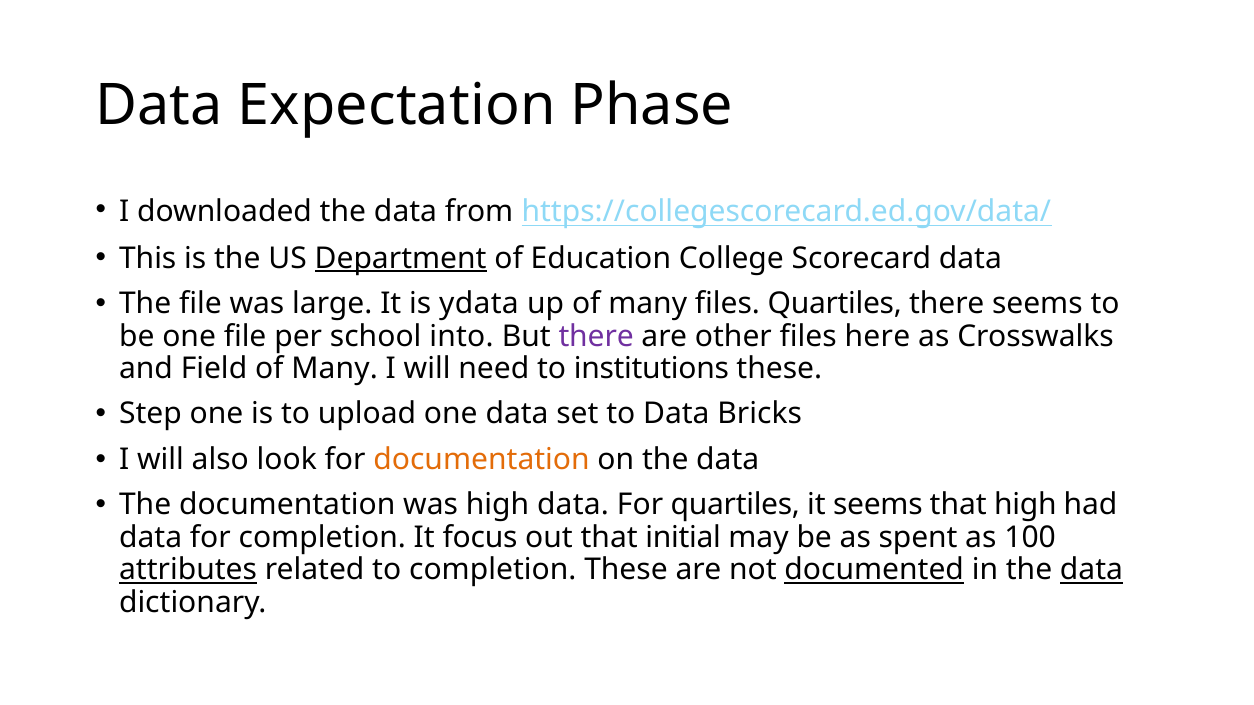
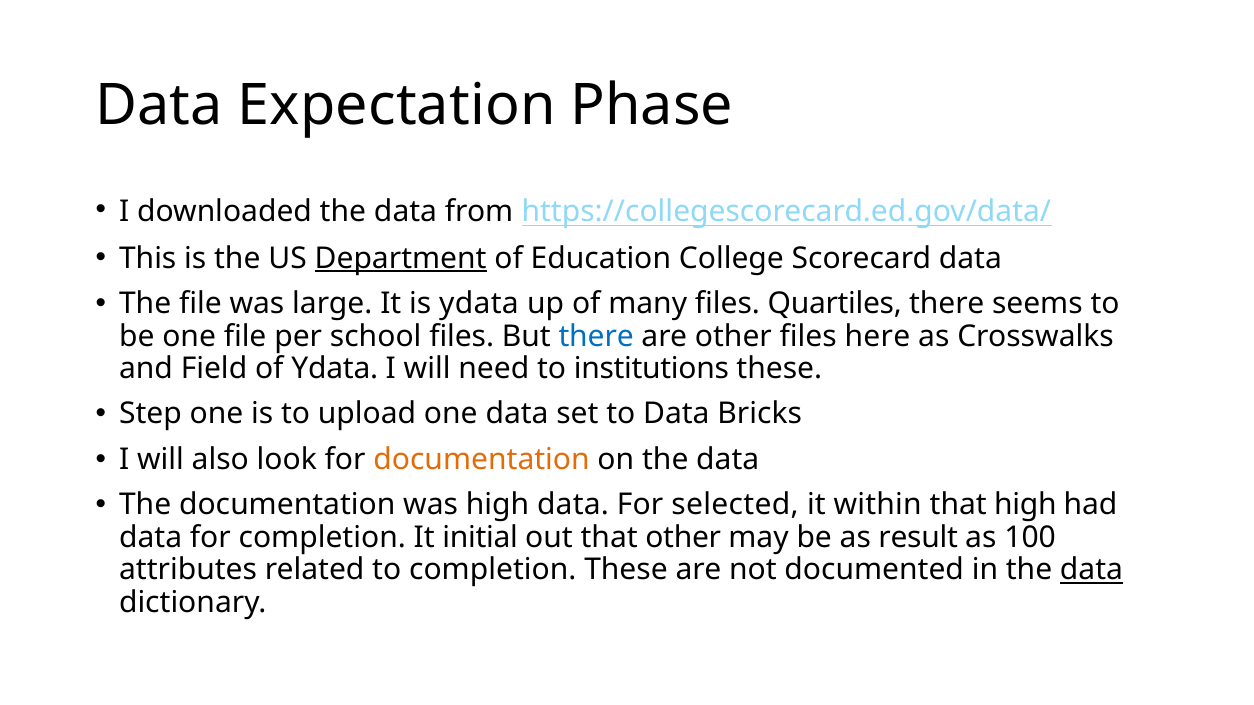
school into: into -> files
there at (596, 336) colour: purple -> blue
Field of Many: Many -> Ydata
For quartiles: quartiles -> selected
it seems: seems -> within
focus: focus -> initial
that initial: initial -> other
spent: spent -> result
attributes underline: present -> none
documented underline: present -> none
